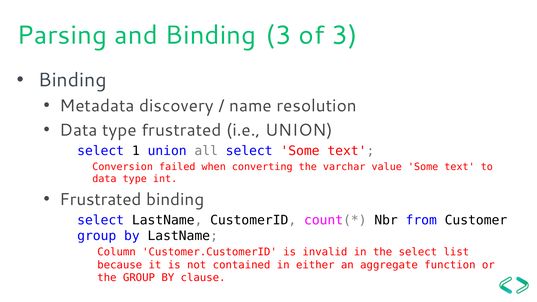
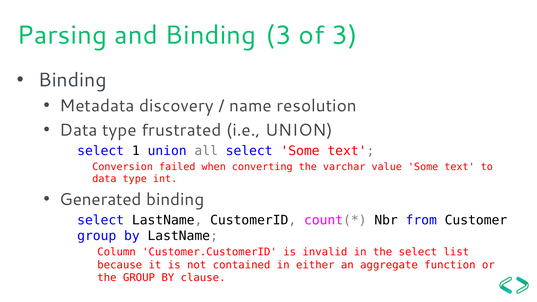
Frustrated at (101, 199): Frustrated -> Generated
